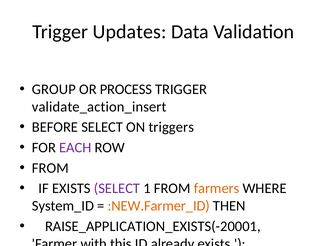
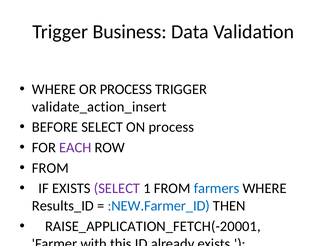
Updates: Updates -> Business
GROUP at (54, 89): GROUP -> WHERE
ON triggers: triggers -> process
farmers colour: orange -> blue
System_ID: System_ID -> Results_ID
:NEW.Farmer_ID colour: orange -> blue
RAISE_APPLICATION_EXISTS(-20001: RAISE_APPLICATION_EXISTS(-20001 -> RAISE_APPLICATION_FETCH(-20001
